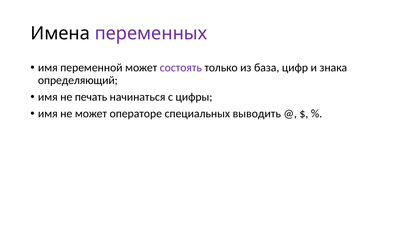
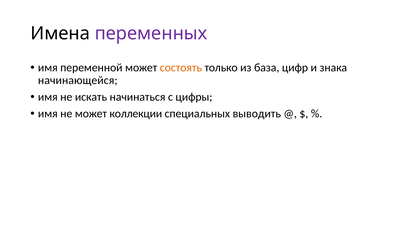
состоять colour: purple -> orange
определяющий: определяющий -> начинающейся
печать: печать -> искать
операторе: операторе -> коллекции
